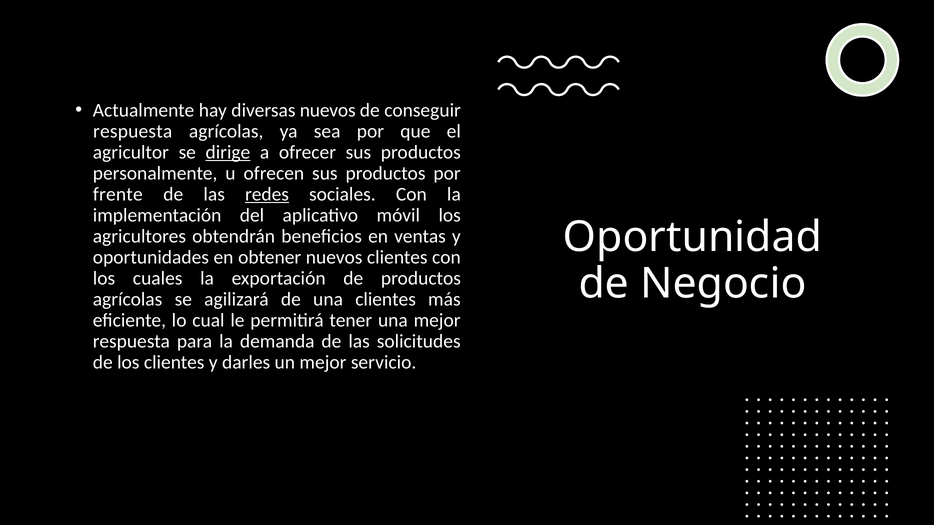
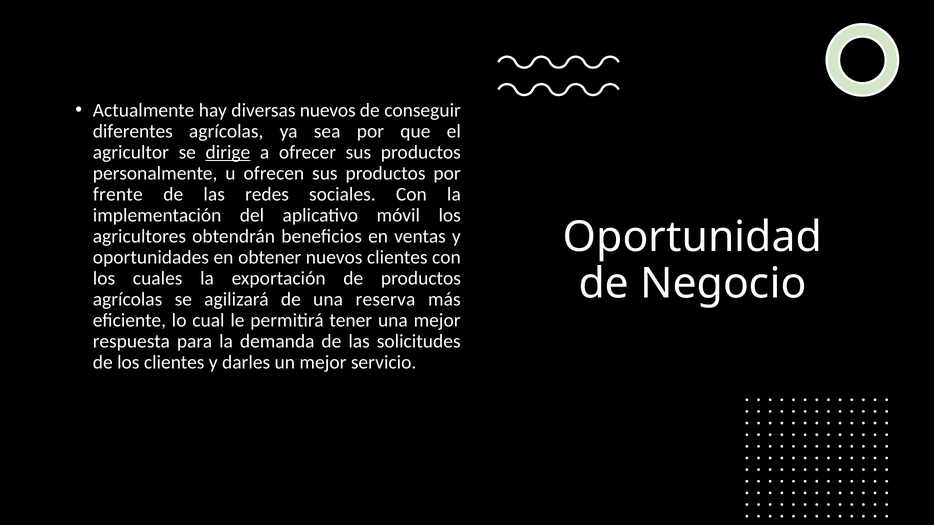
respuesta at (133, 131): respuesta -> diferentes
redes underline: present -> none
una clientes: clientes -> reserva
